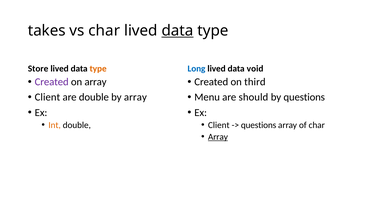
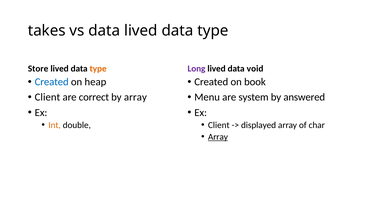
vs char: char -> data
data at (177, 31) underline: present -> none
Long colour: blue -> purple
Created at (52, 82) colour: purple -> blue
on array: array -> heap
third: third -> book
are double: double -> correct
should: should -> system
by questions: questions -> answered
questions at (259, 125): questions -> displayed
